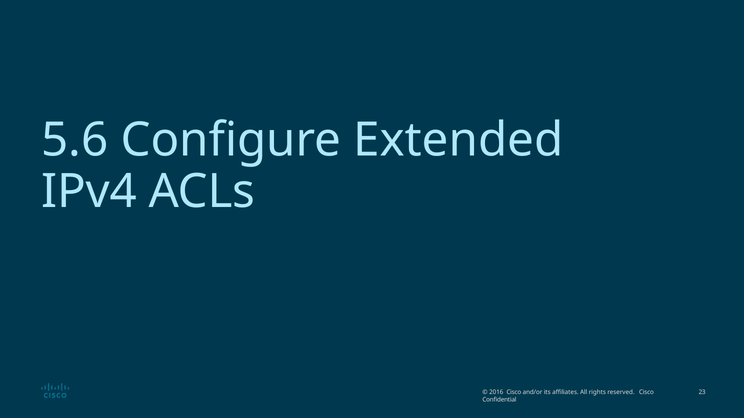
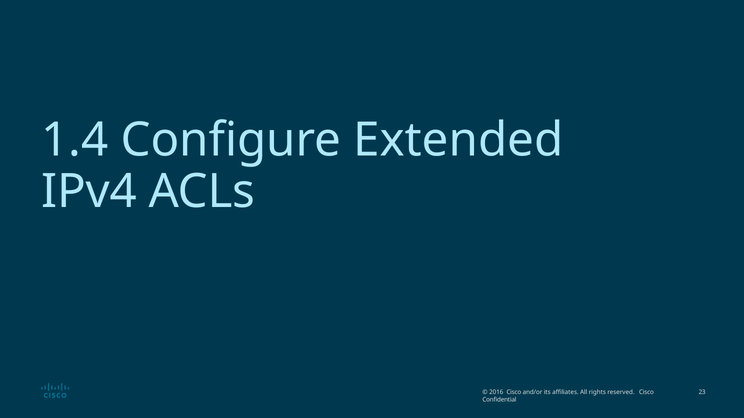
5.6: 5.6 -> 1.4
